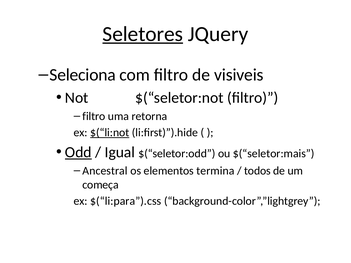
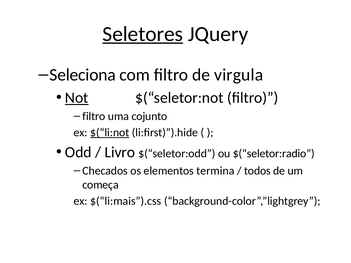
visiveis: visiveis -> virgula
Not underline: none -> present
retorna: retorna -> cojunto
Odd underline: present -> none
Igual: Igual -> Livro
$(“seletor:mais: $(“seletor:mais -> $(“seletor:radio
Ancestral: Ancestral -> Checados
$(“li:para”).css: $(“li:para”).css -> $(“li:mais”).css
